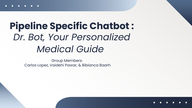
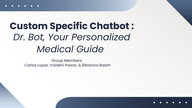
Pipeline: Pipeline -> Custom
